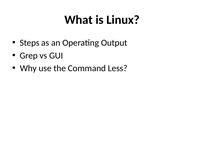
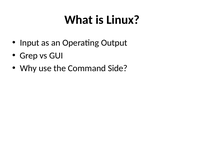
Steps: Steps -> Input
Less: Less -> Side
